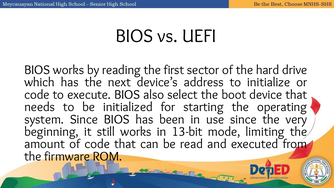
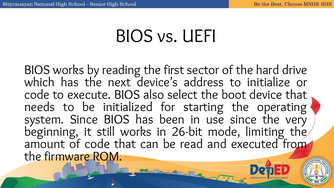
13-bit: 13-bit -> 26-bit
